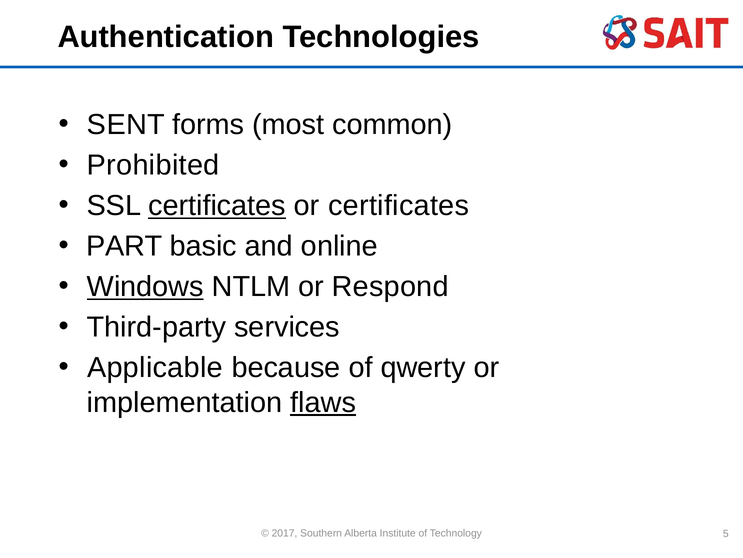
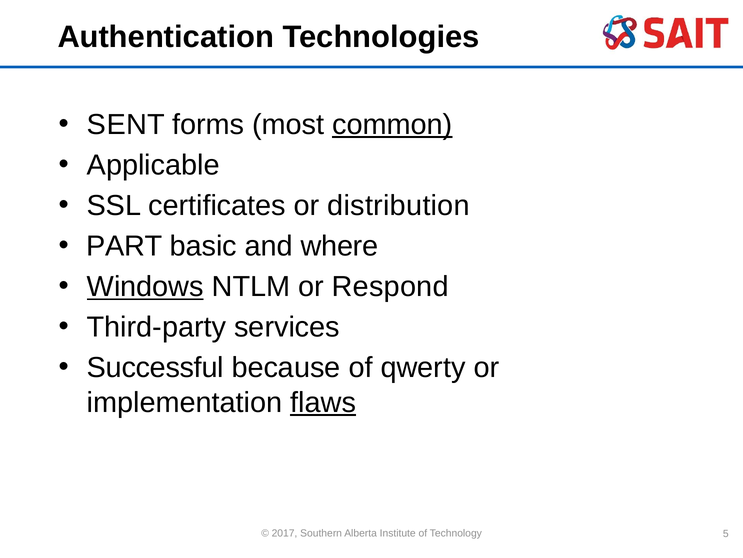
common underline: none -> present
Prohibited: Prohibited -> Applicable
certificates at (217, 205) underline: present -> none
or certificates: certificates -> distribution
online: online -> where
Applicable: Applicable -> Successful
